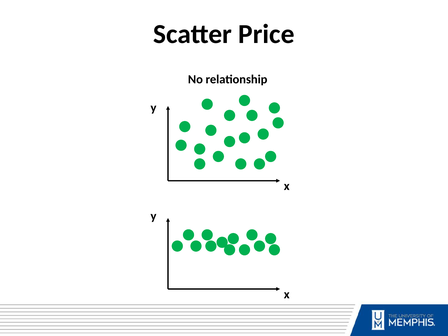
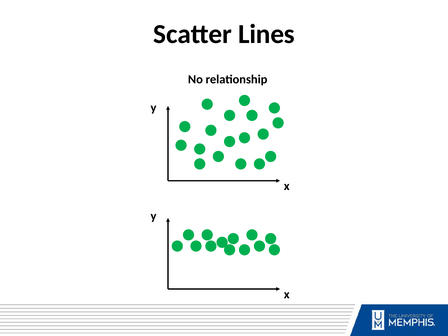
Price: Price -> Lines
